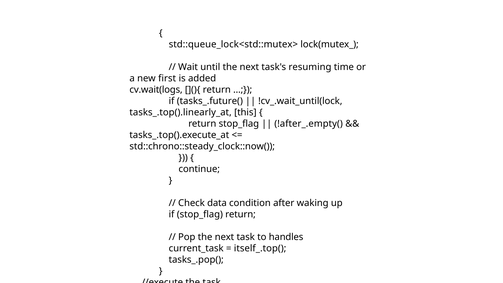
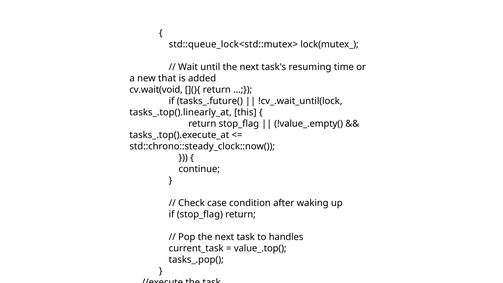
first: first -> that
cv.wait(logs: cv.wait(logs -> cv.wait(void
!after_.empty(: !after_.empty( -> !value_.empty(
data: data -> case
itself_.top(: itself_.top( -> value_.top(
